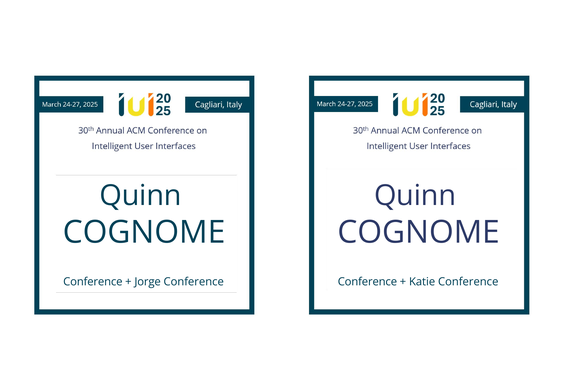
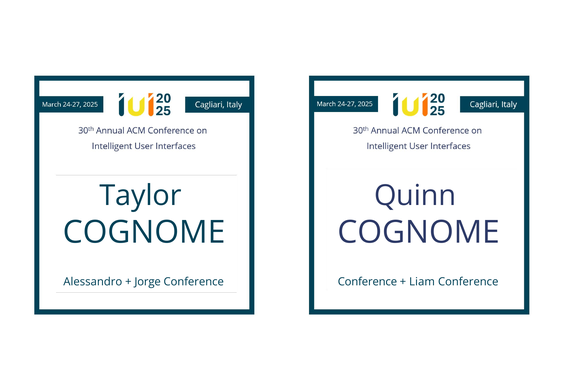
Quinn at (141, 195): Quinn -> Taylor
Conference at (93, 282): Conference -> Alessandro
Katie: Katie -> Liam
